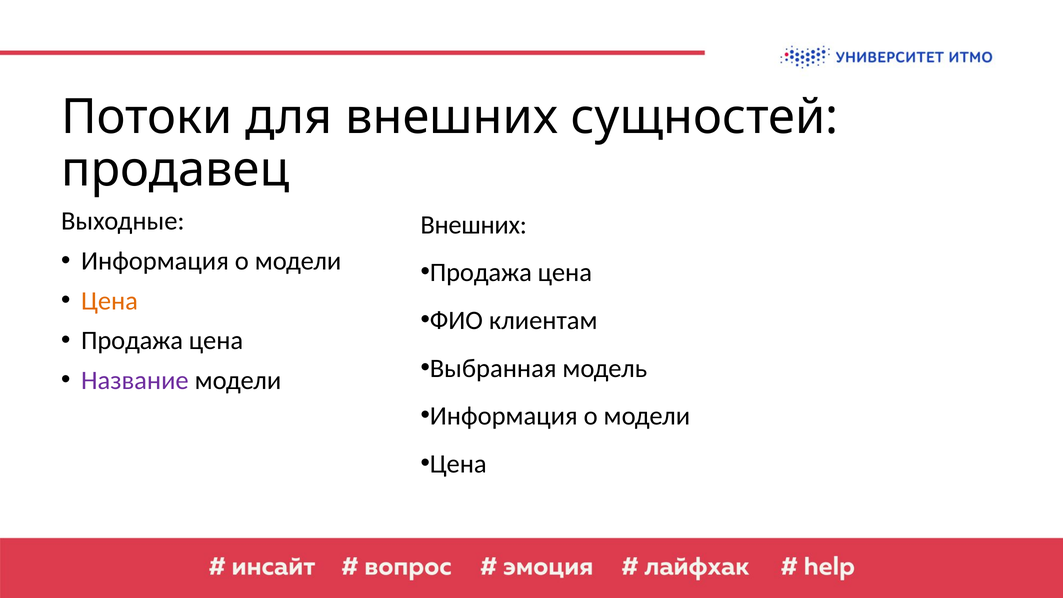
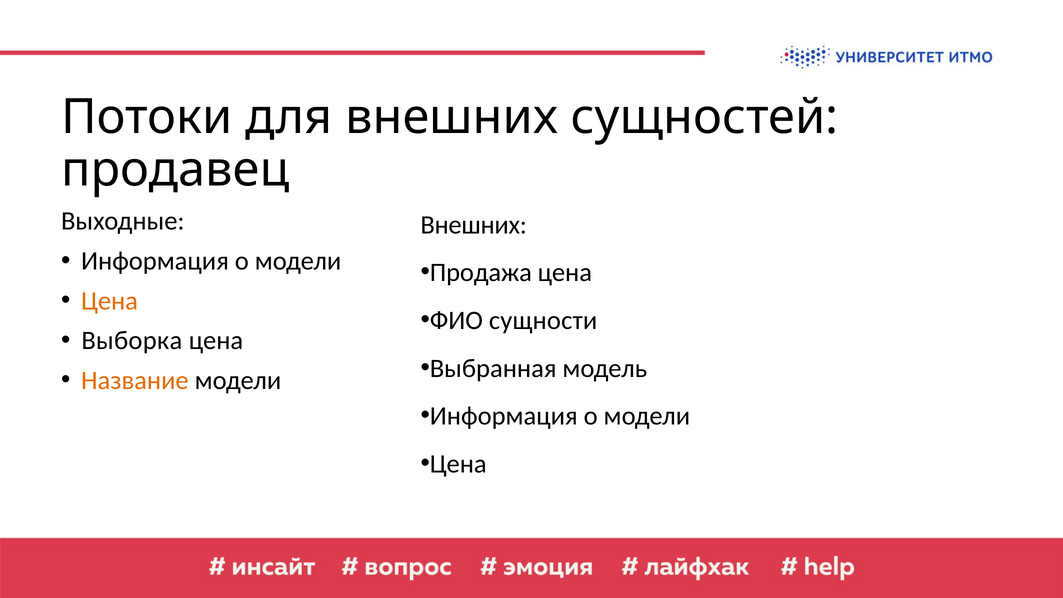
клиентам: клиентам -> сущности
Продажа at (132, 340): Продажа -> Выборка
Название colour: purple -> orange
